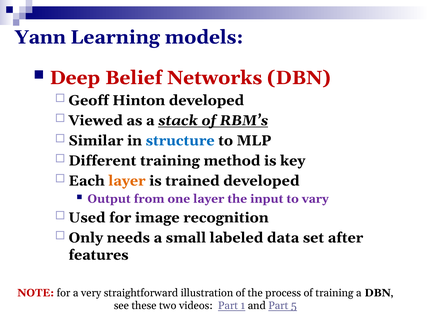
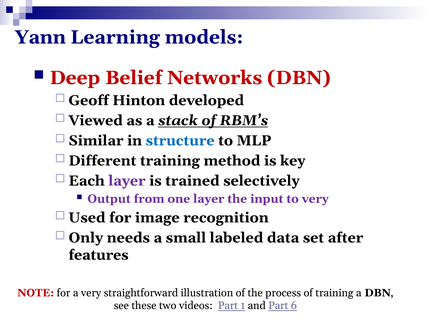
layer at (127, 181) colour: orange -> purple
trained developed: developed -> selectively
to vary: vary -> very
5: 5 -> 6
